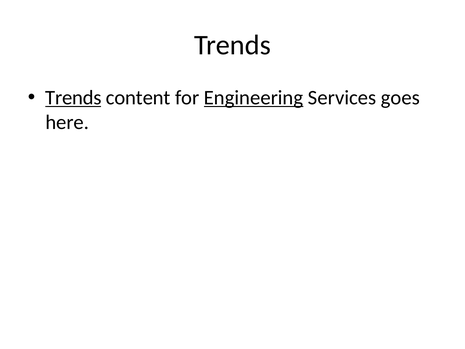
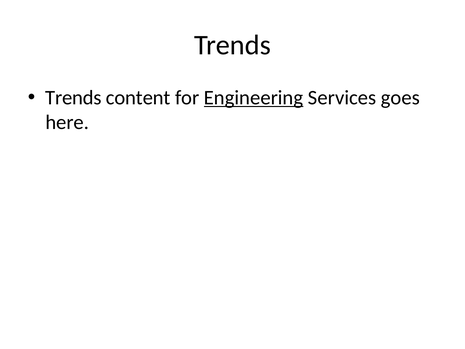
Trends at (73, 98) underline: present -> none
